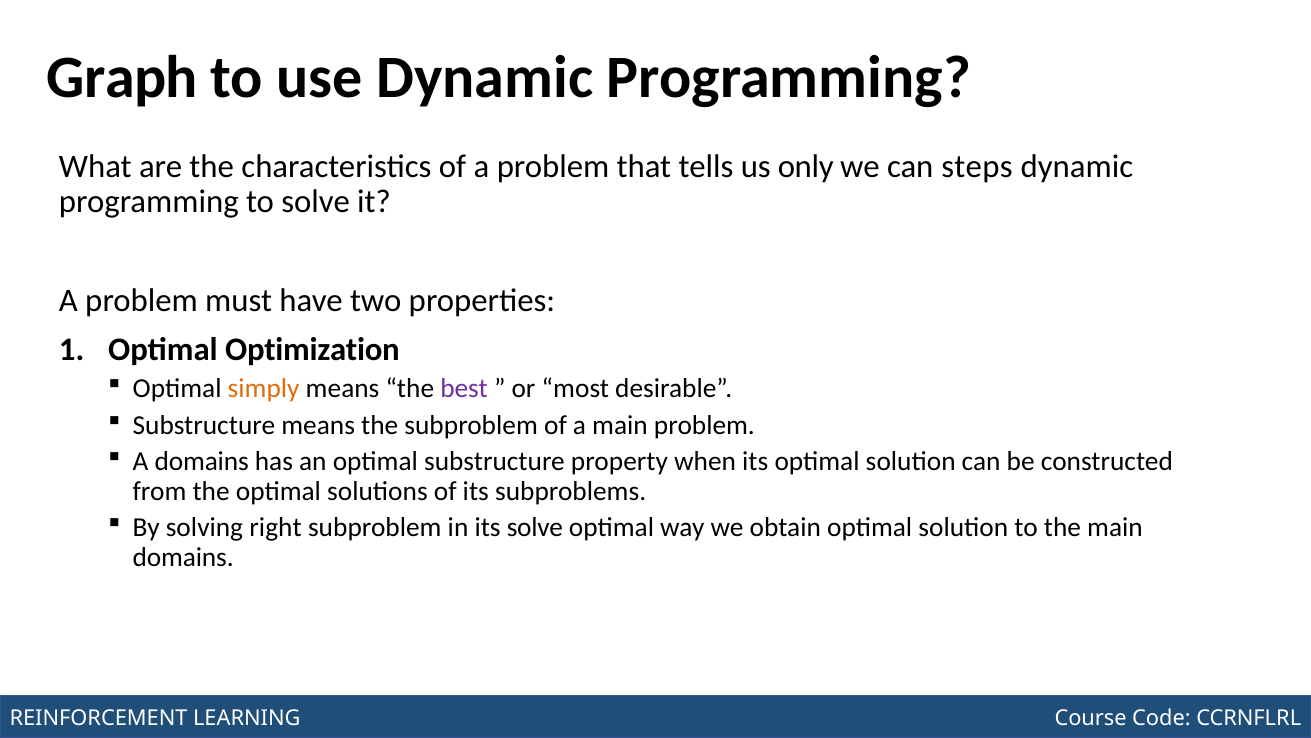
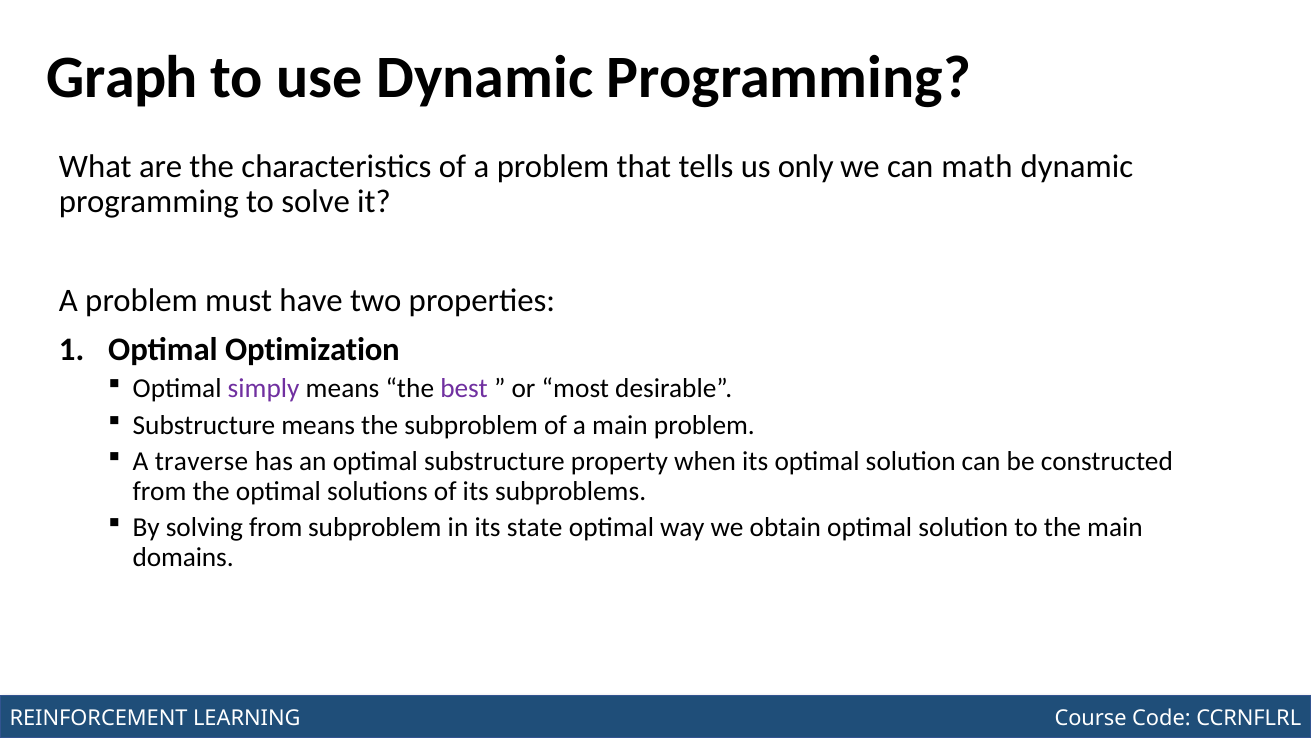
steps: steps -> math
simply colour: orange -> purple
A domains: domains -> traverse
solving right: right -> from
its solve: solve -> state
